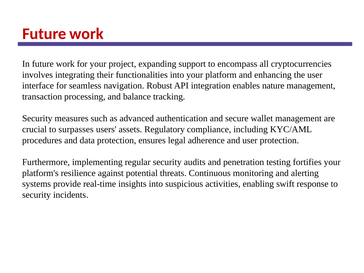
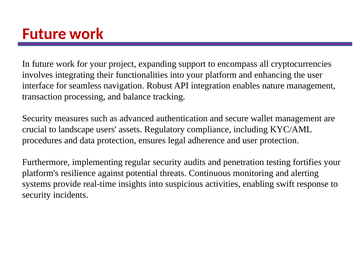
surpasses: surpasses -> landscape
